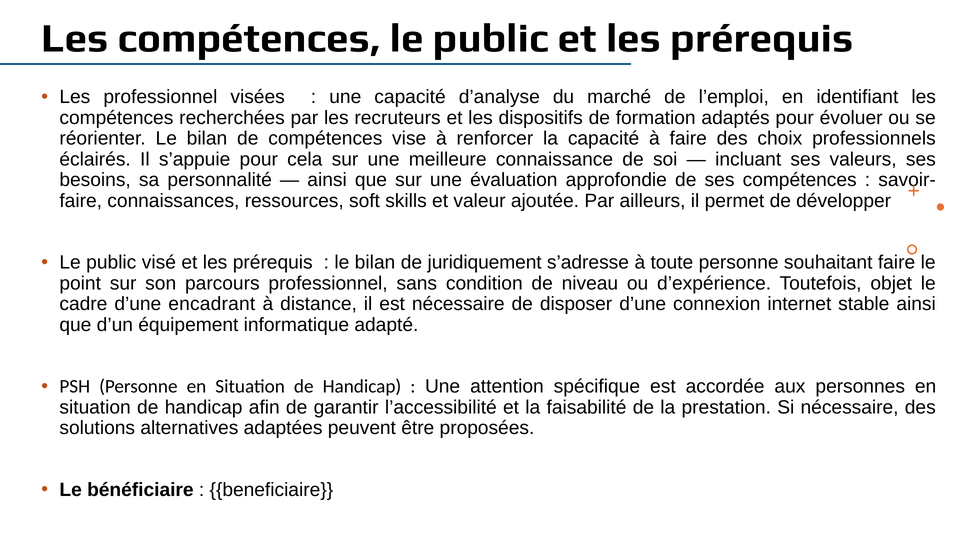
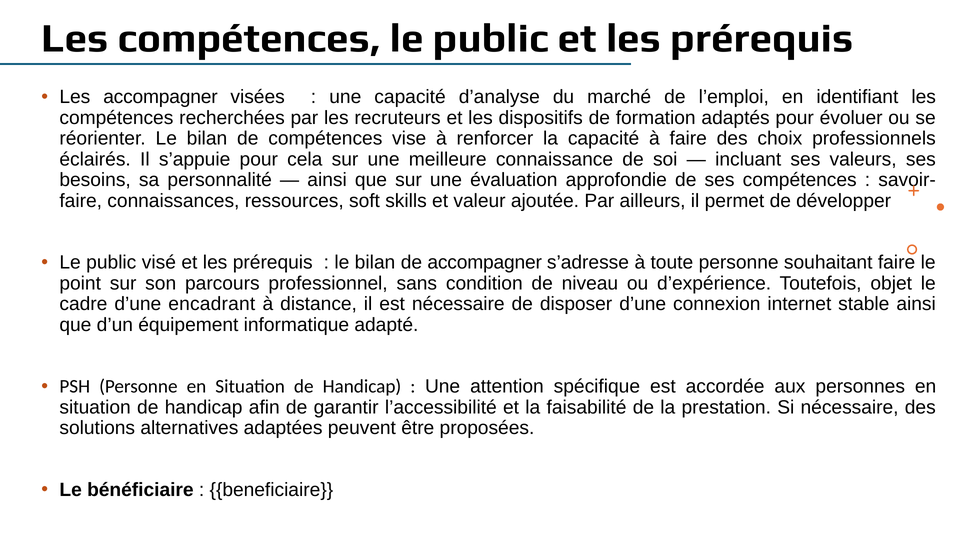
Les professionnel: professionnel -> accompagner
de juridiquement: juridiquement -> accompagner
